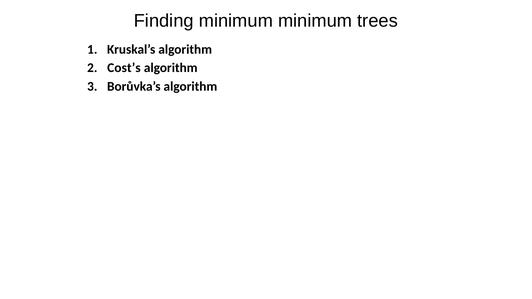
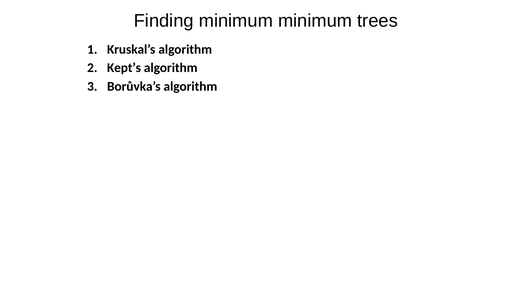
Cost’s: Cost’s -> Kept’s
